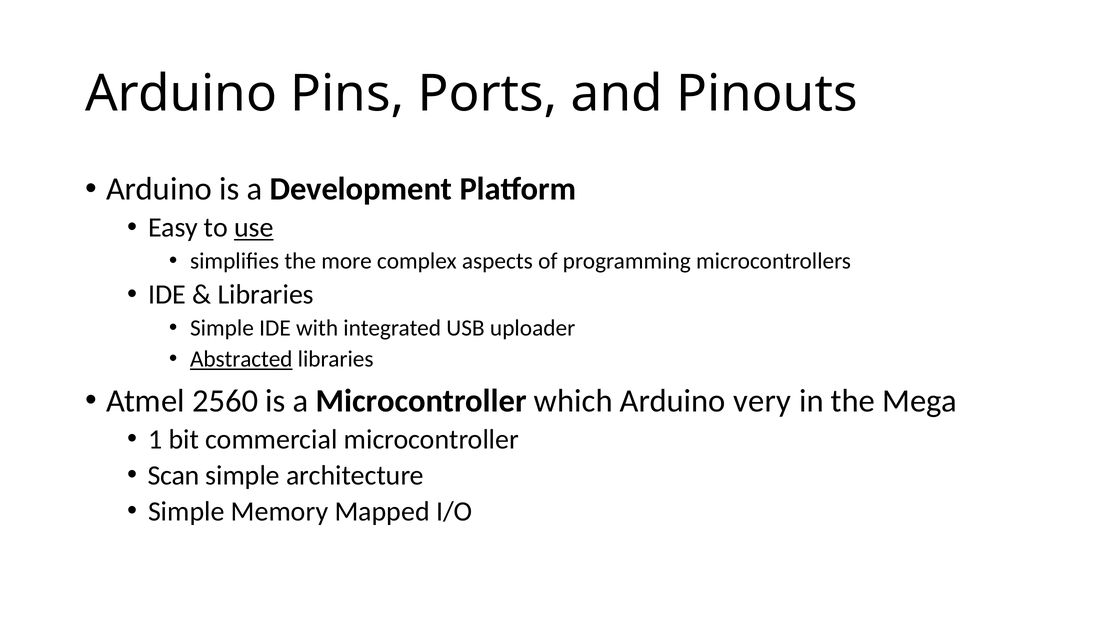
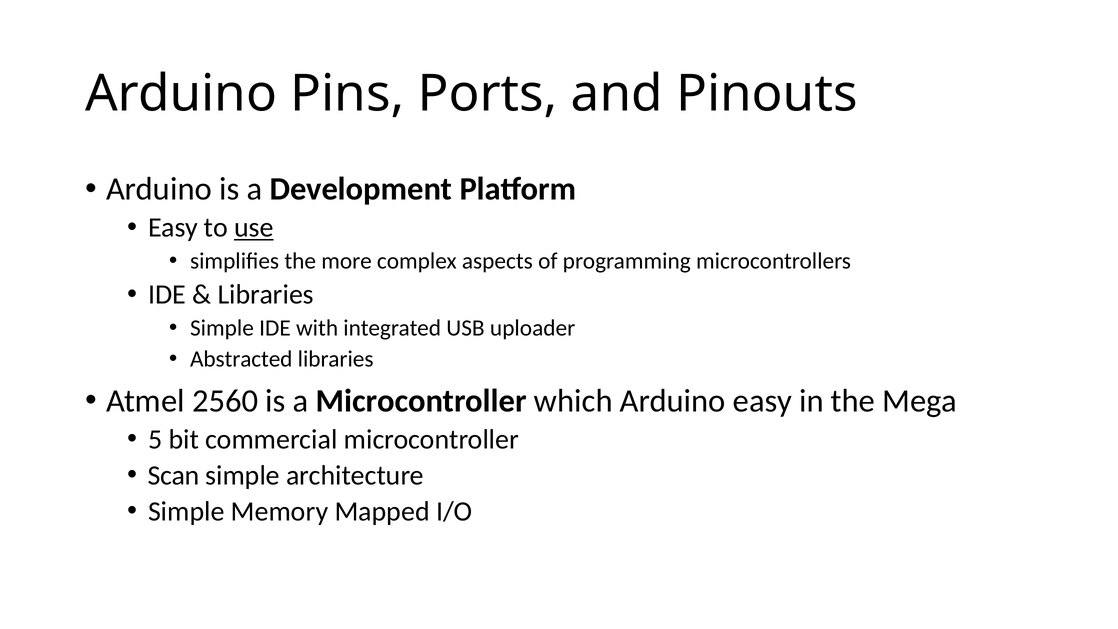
Abstracted underline: present -> none
Arduino very: very -> easy
1: 1 -> 5
